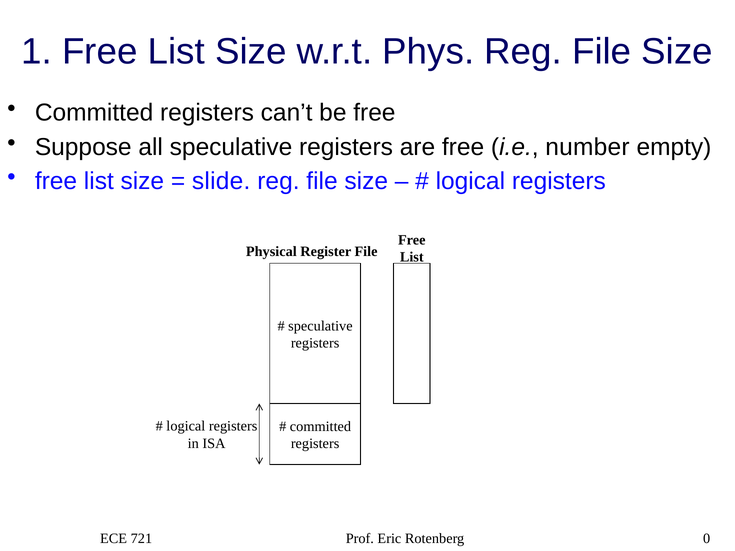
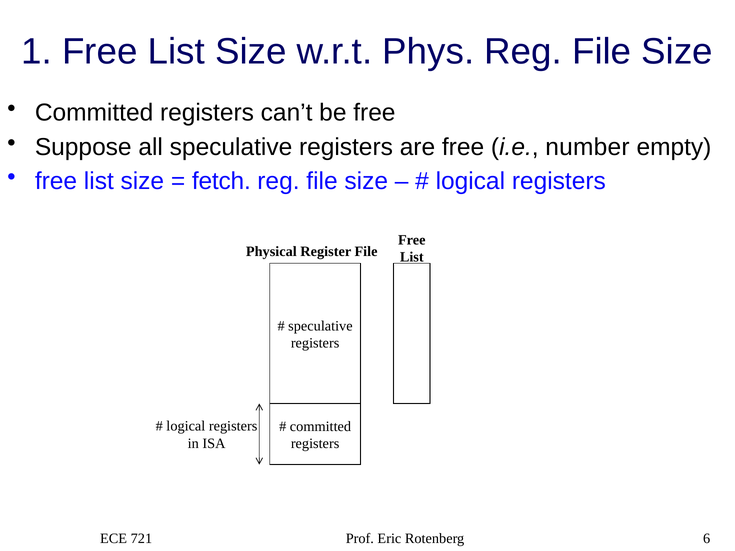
slide: slide -> fetch
0: 0 -> 6
